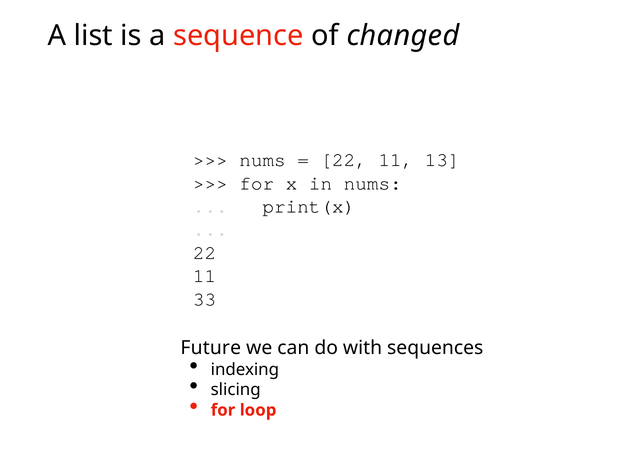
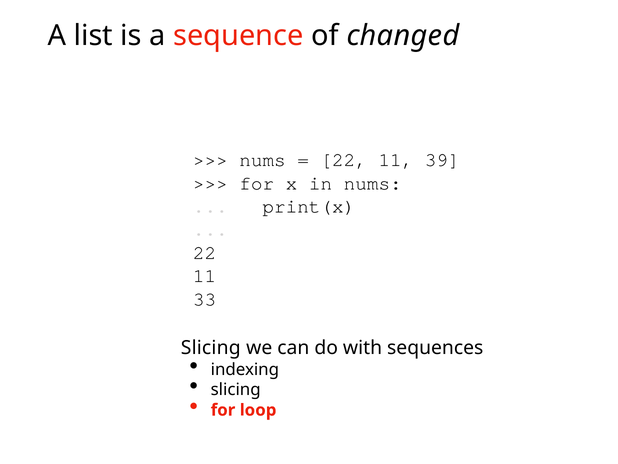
13: 13 -> 39
Future at (211, 348): Future -> Slicing
